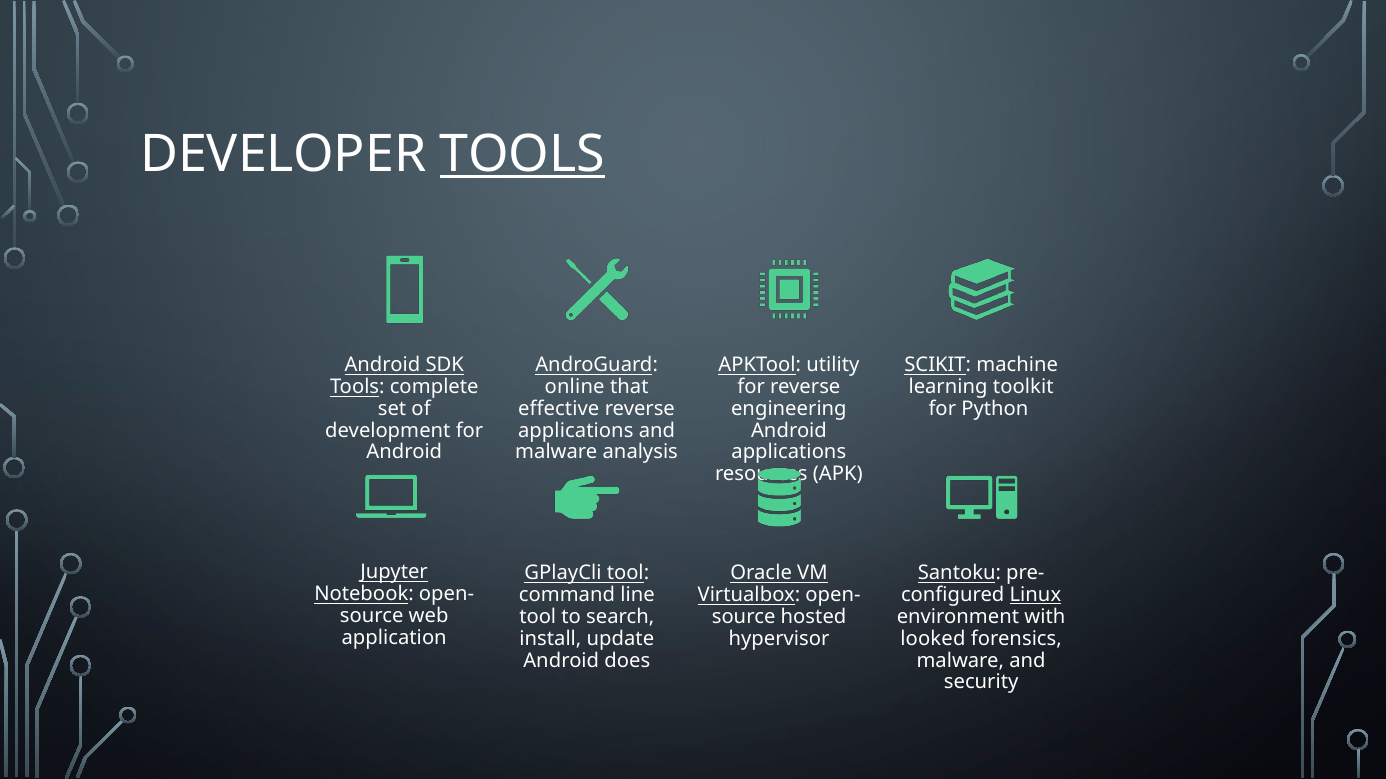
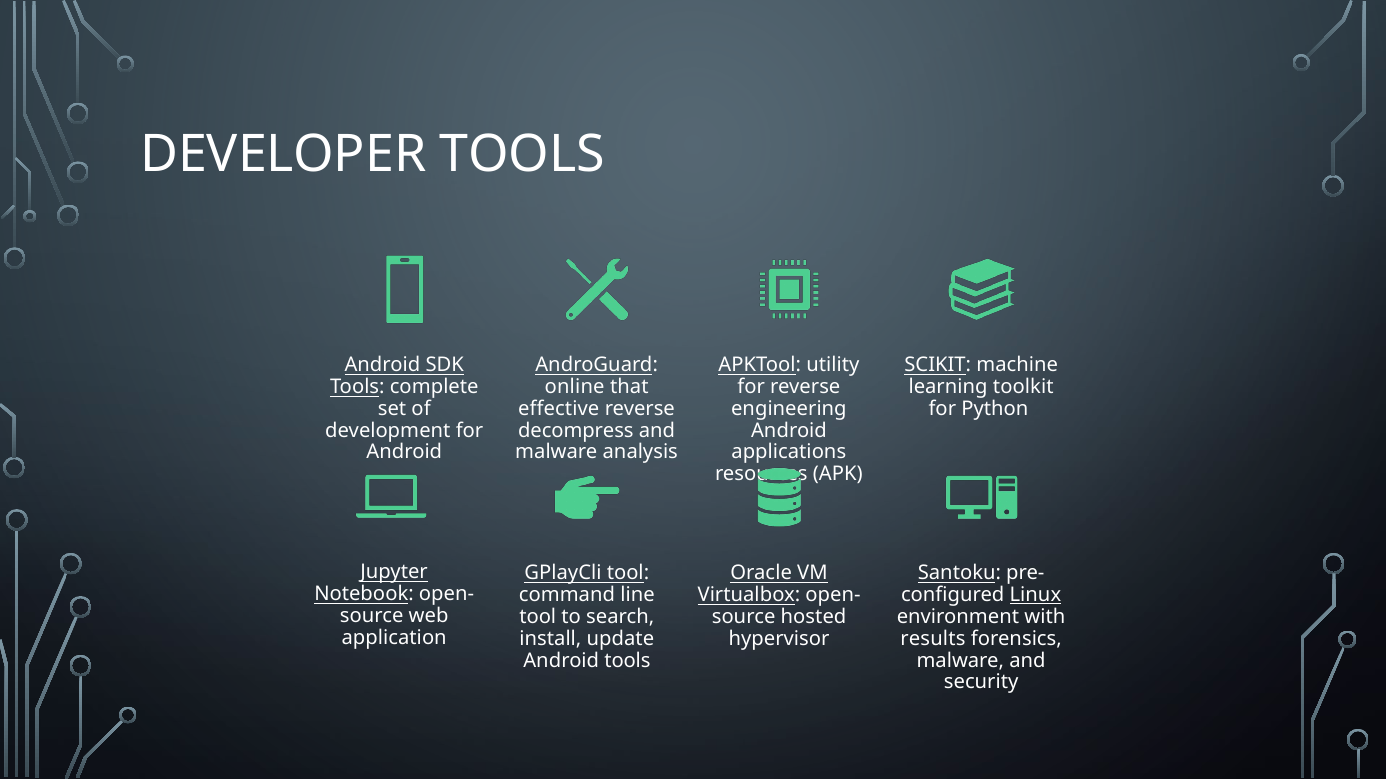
TOOLS at (522, 154) underline: present -> none
applications at (576, 431): applications -> decompress
looked: looked -> results
Android does: does -> tools
